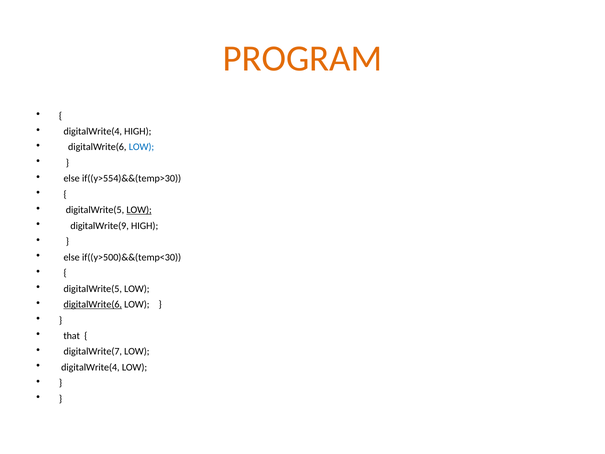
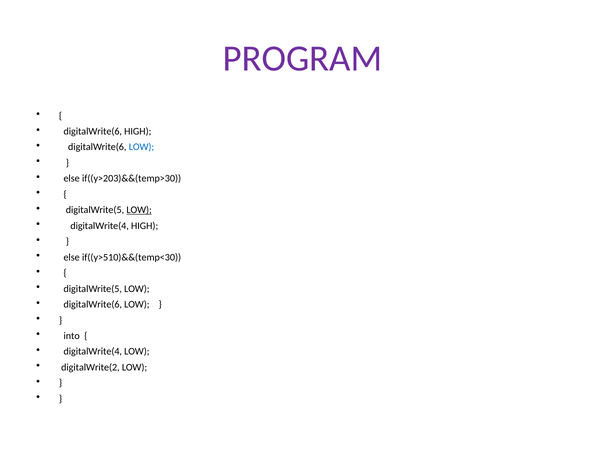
PROGRAM colour: orange -> purple
digitalWrite(4 at (93, 131): digitalWrite(4 -> digitalWrite(6
if((y>554)&&(temp>30: if((y>554)&&(temp>30 -> if((y>203)&&(temp>30
digitalWrite(9 at (100, 226): digitalWrite(9 -> digitalWrite(4
if((y>500)&&(temp<30: if((y>500)&&(temp<30 -> if((y>510)&&(temp<30
digitalWrite(6 at (93, 304) underline: present -> none
that: that -> into
digitalWrite(7 at (93, 351): digitalWrite(7 -> digitalWrite(4
digitalWrite(4 at (90, 367): digitalWrite(4 -> digitalWrite(2
